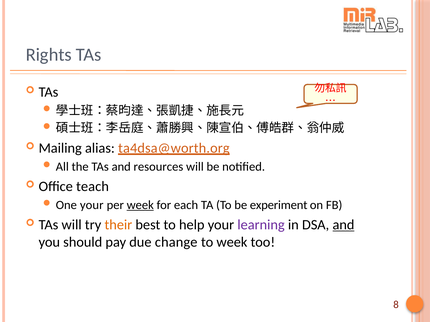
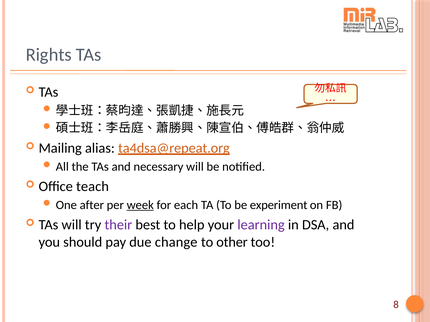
ta4dsa@worth.org: ta4dsa@worth.org -> ta4dsa@repeat.org
resources: resources -> necessary
One your: your -> after
their colour: orange -> purple
and at (343, 225) underline: present -> none
to week: week -> other
